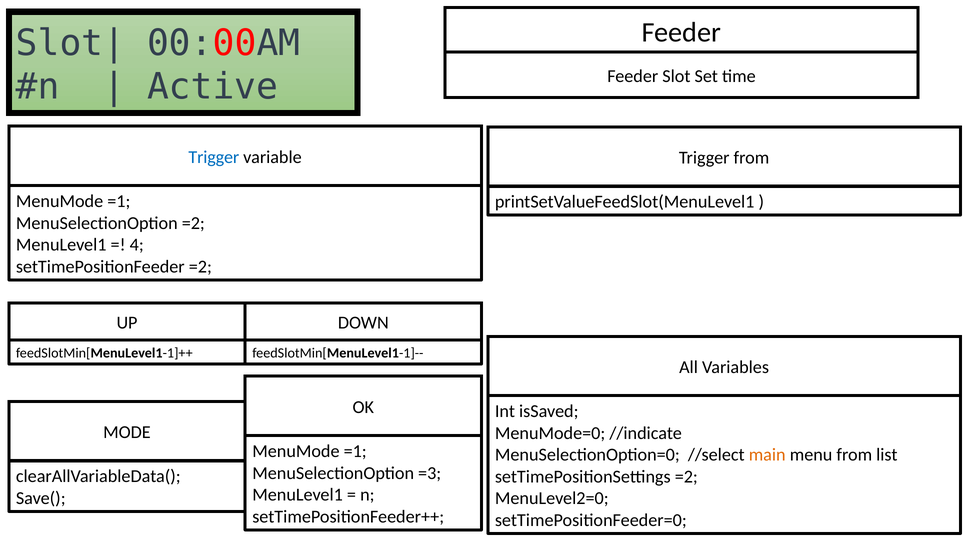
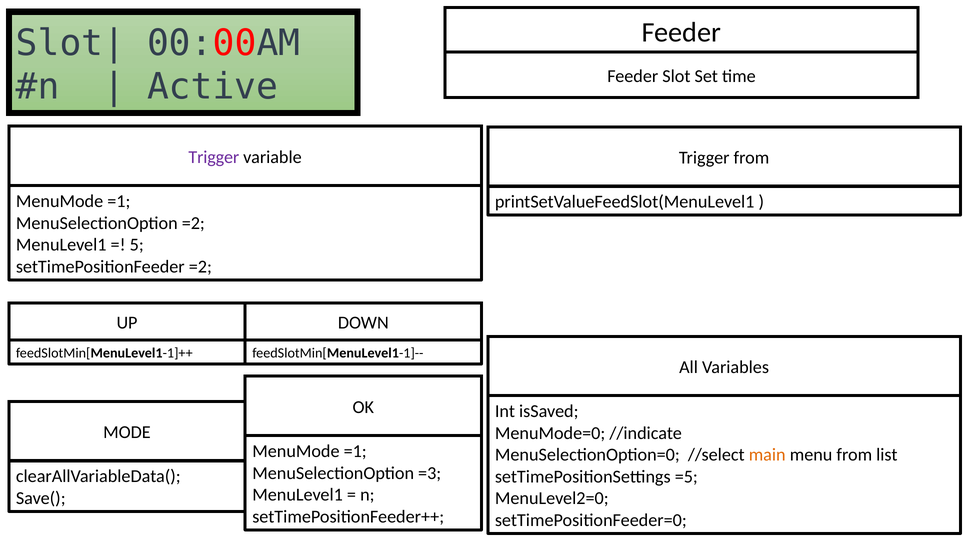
Trigger at (214, 157) colour: blue -> purple
4: 4 -> 5
setTimePositionSettings =2: =2 -> =5
